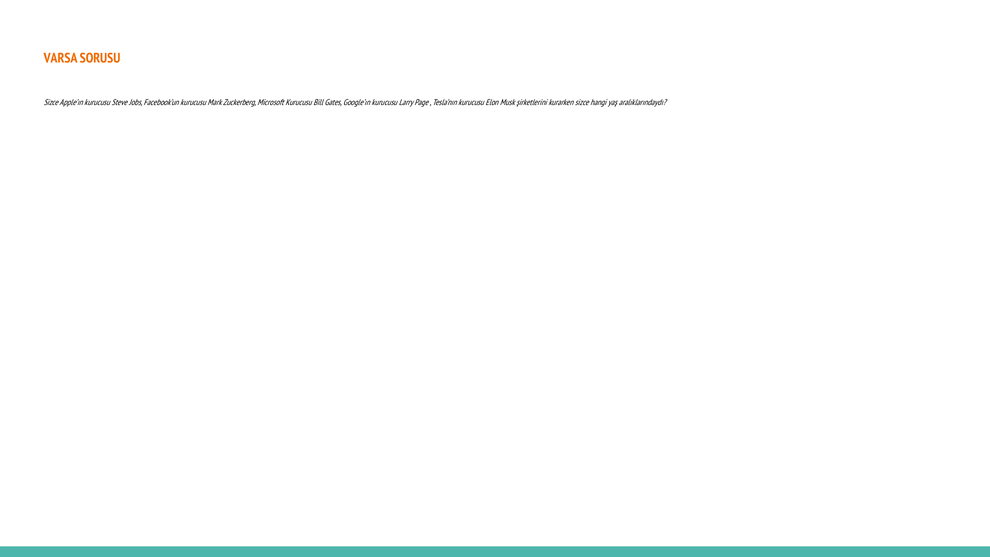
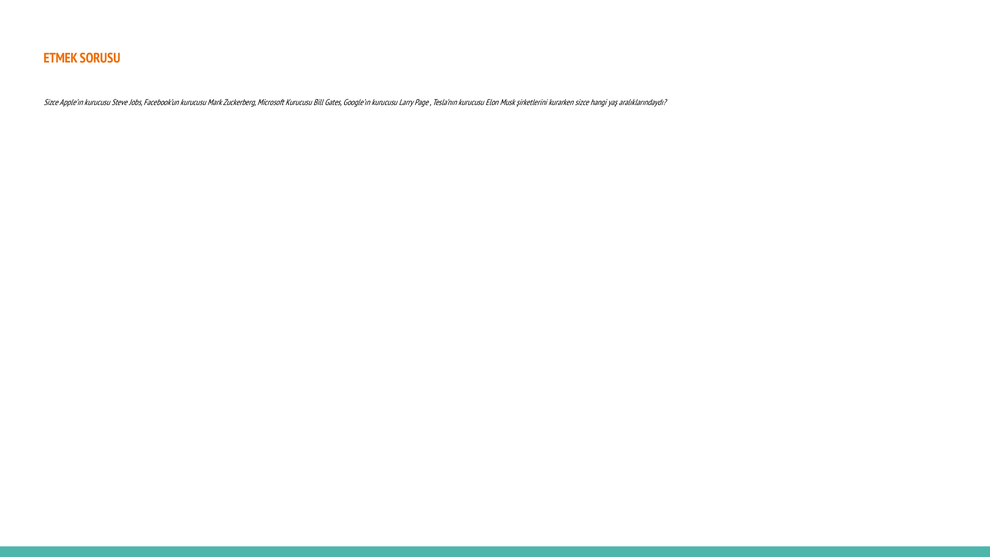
VARSA: VARSA -> ETMEK
